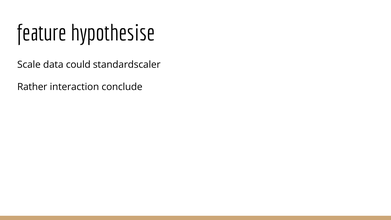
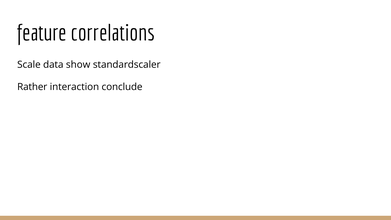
hypothesise: hypothesise -> correlations
could: could -> show
